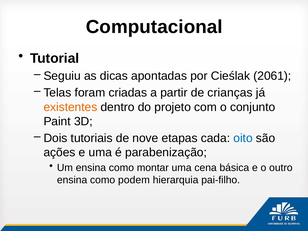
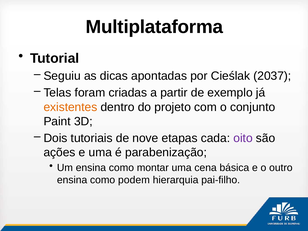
Computacional: Computacional -> Multiplataforma
2061: 2061 -> 2037
crianças: crianças -> exemplo
oito colour: blue -> purple
